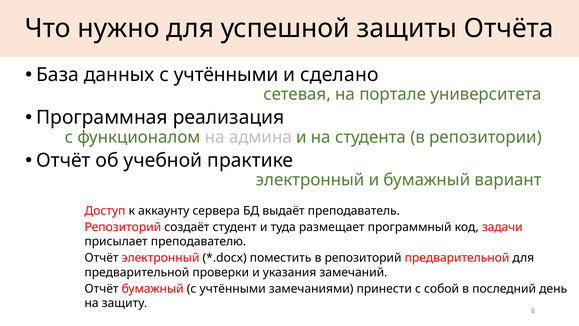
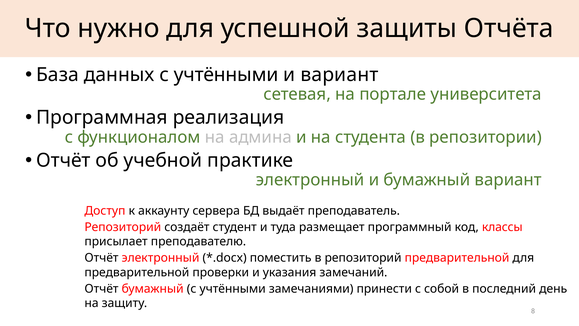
и сделано: сделано -> вариант
задачи: задачи -> классы
